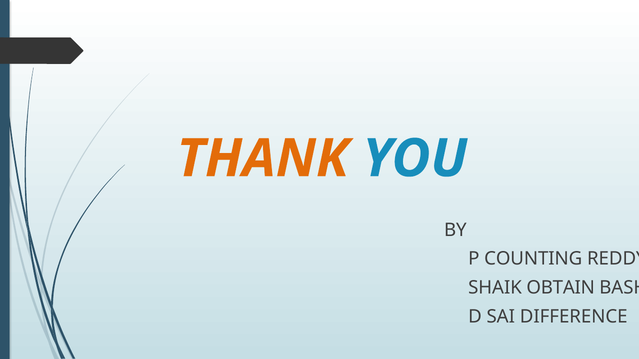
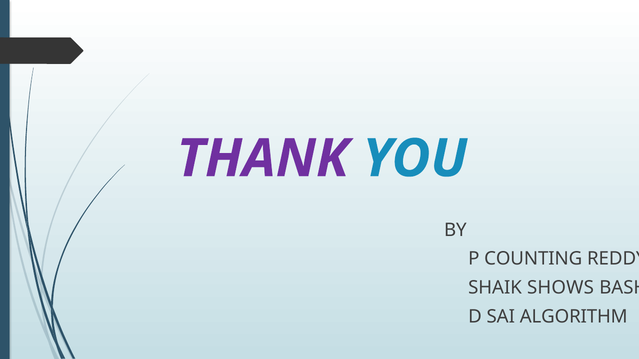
THANK colour: orange -> purple
OBTAIN: OBTAIN -> SHOWS
DIFFERENCE: DIFFERENCE -> ALGORITHM
